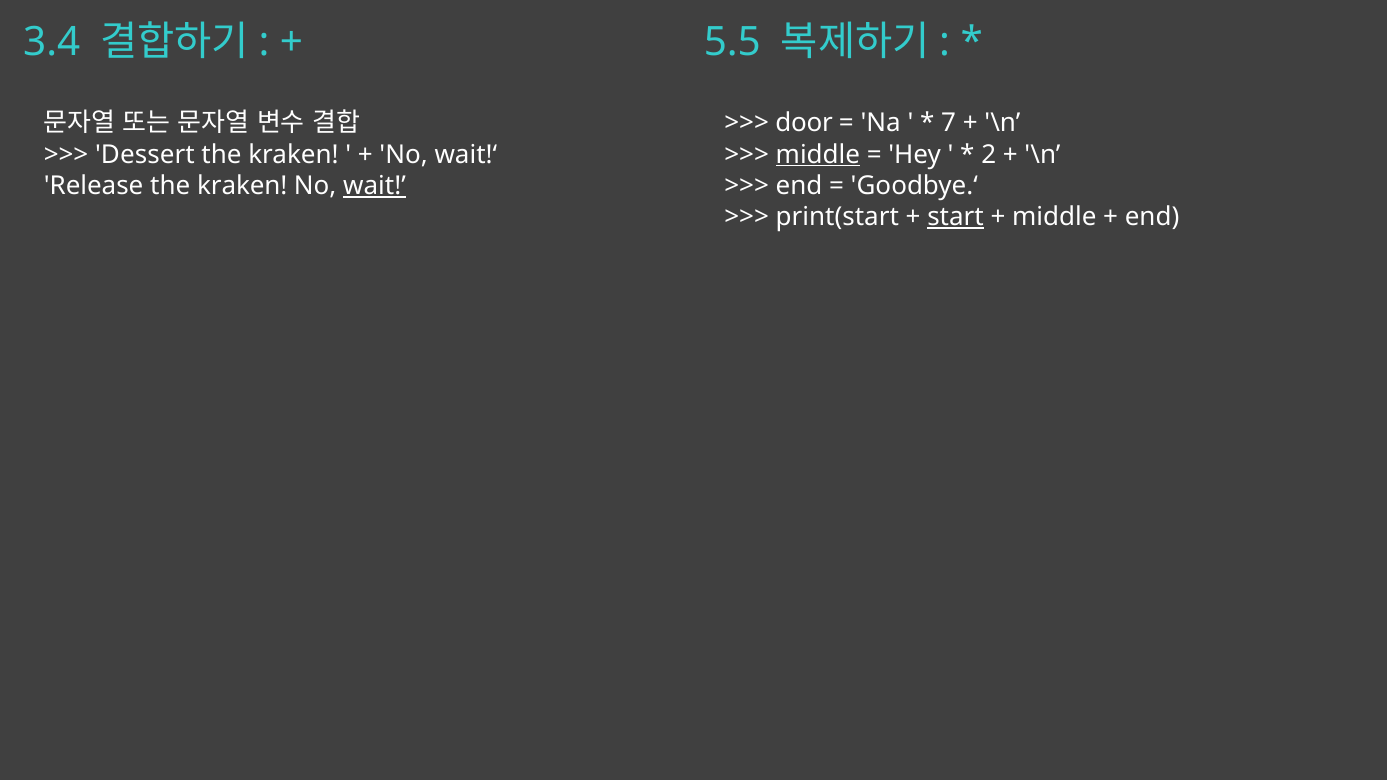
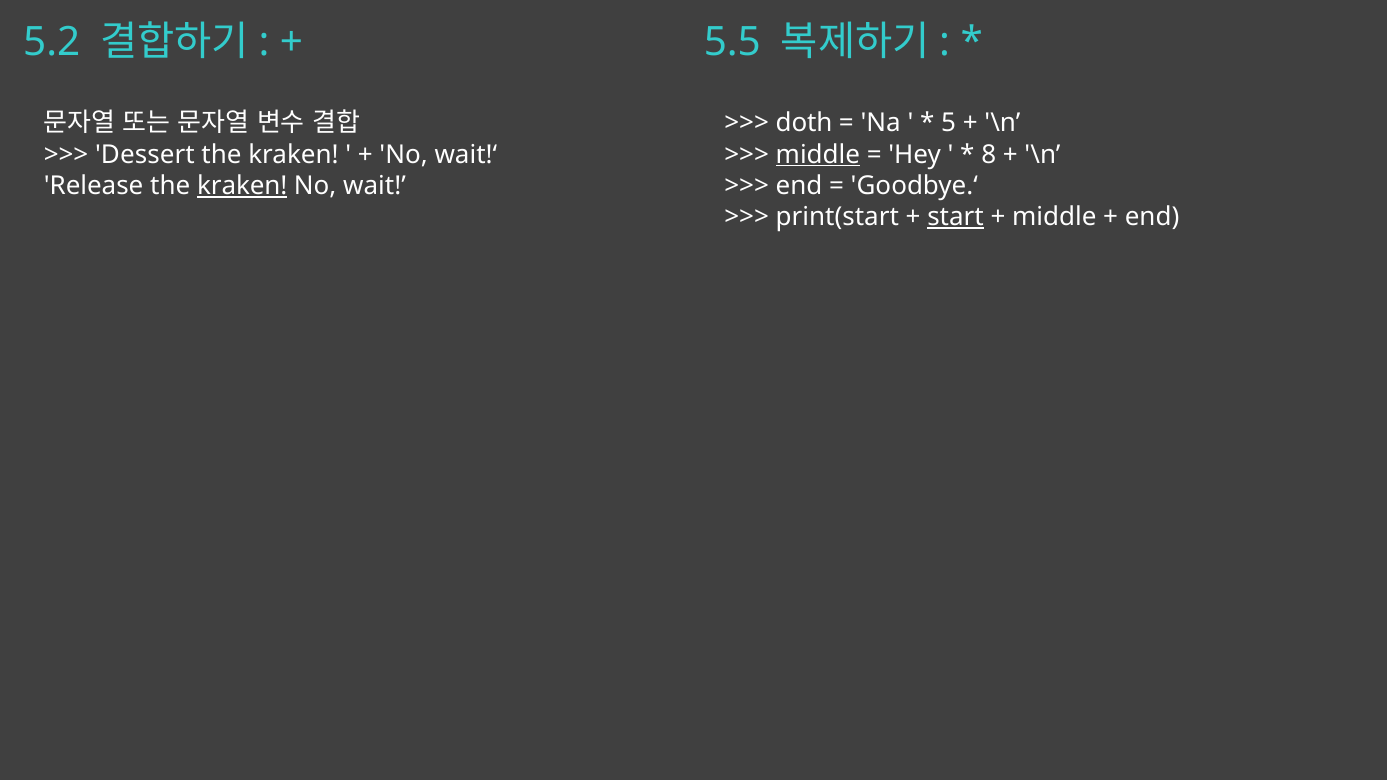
3.4: 3.4 -> 5.2
door: door -> doth
7: 7 -> 5
2: 2 -> 8
kraken at (242, 186) underline: none -> present
wait underline: present -> none
